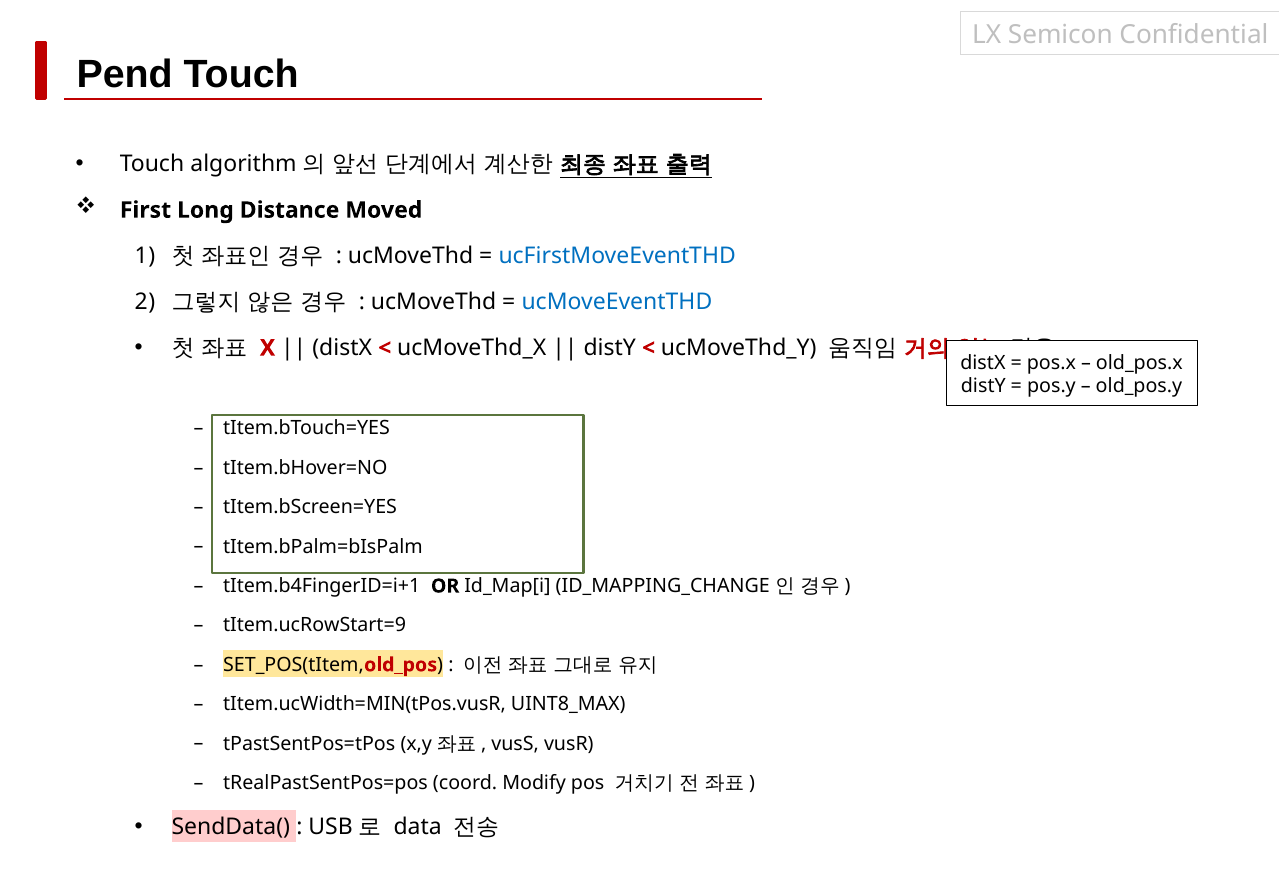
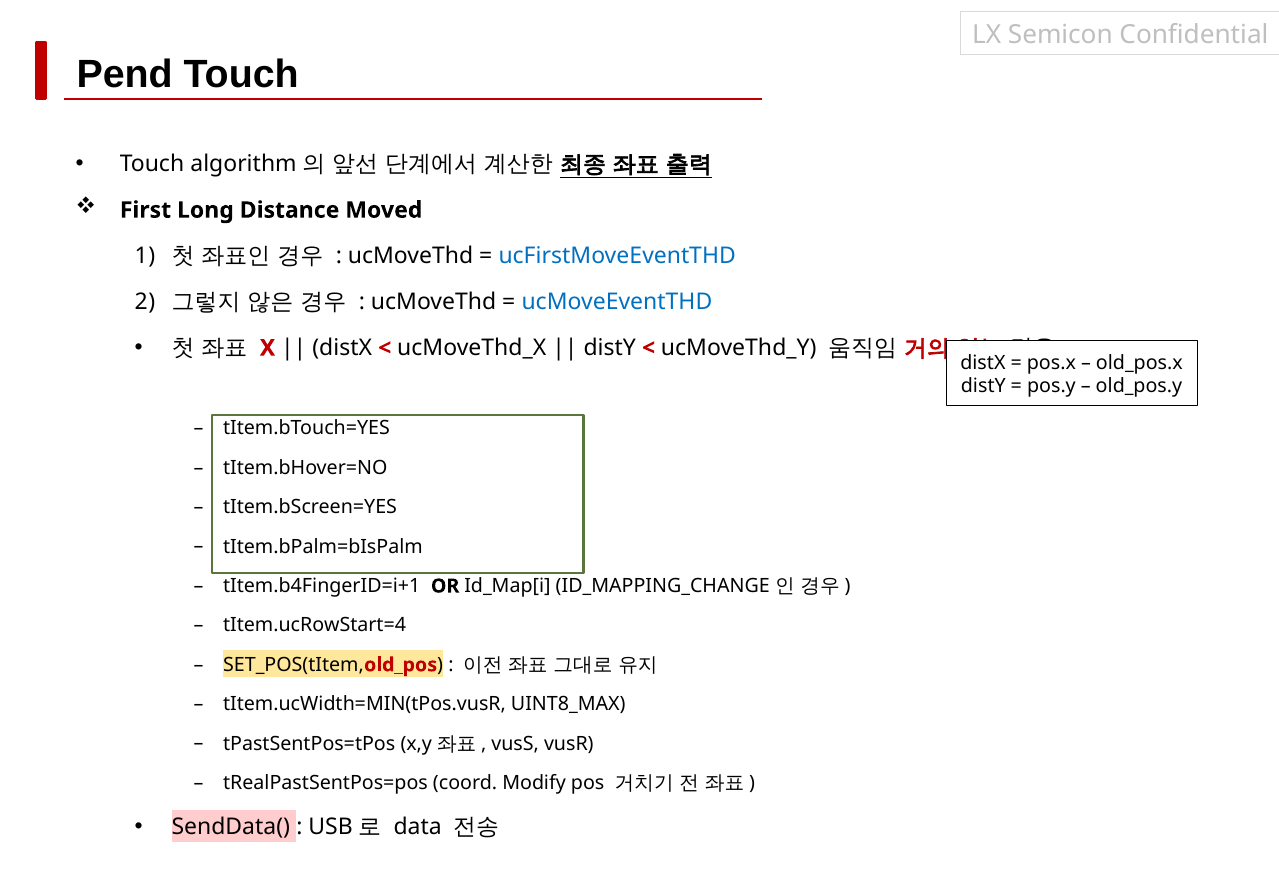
tItem.ucRowStart=9: tItem.ucRowStart=9 -> tItem.ucRowStart=4
